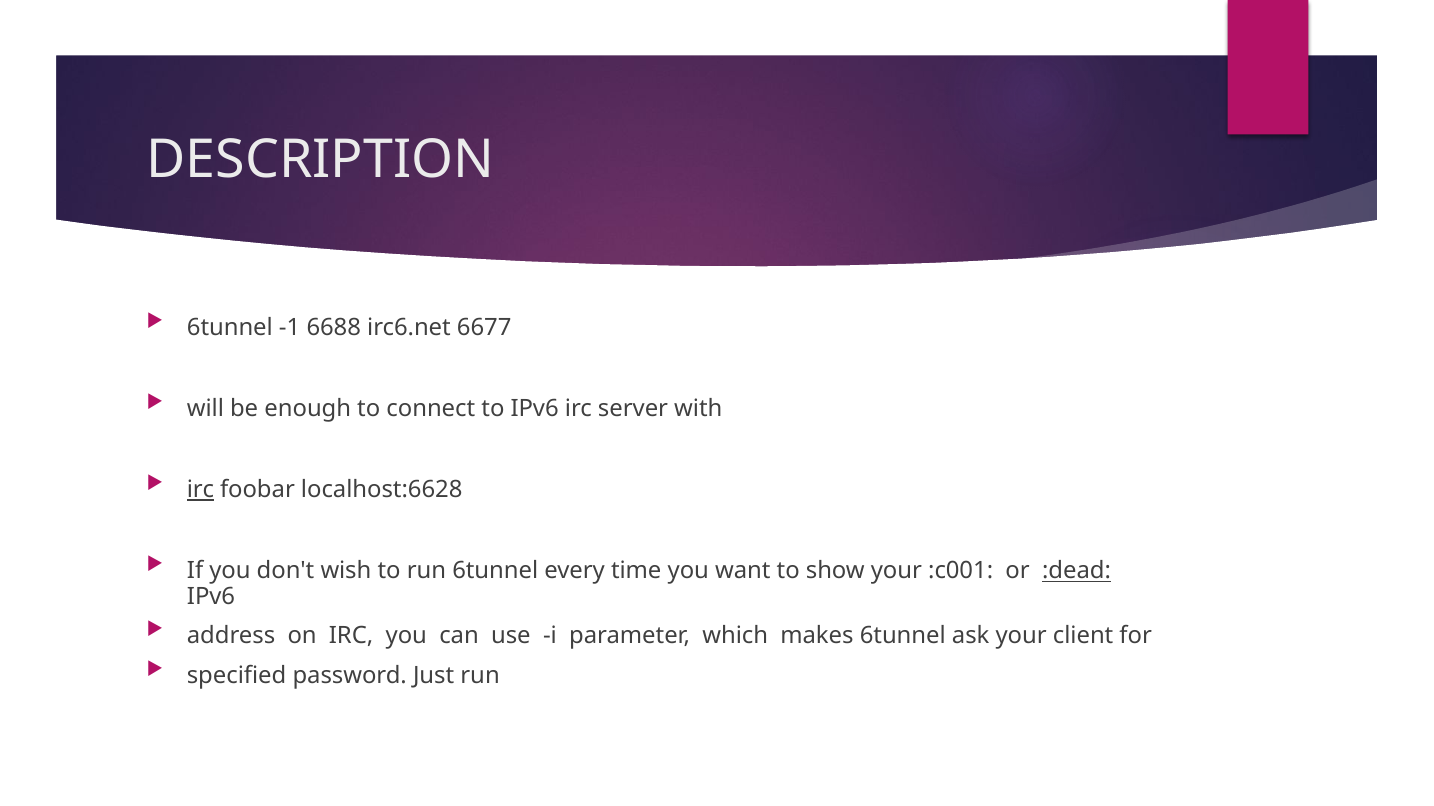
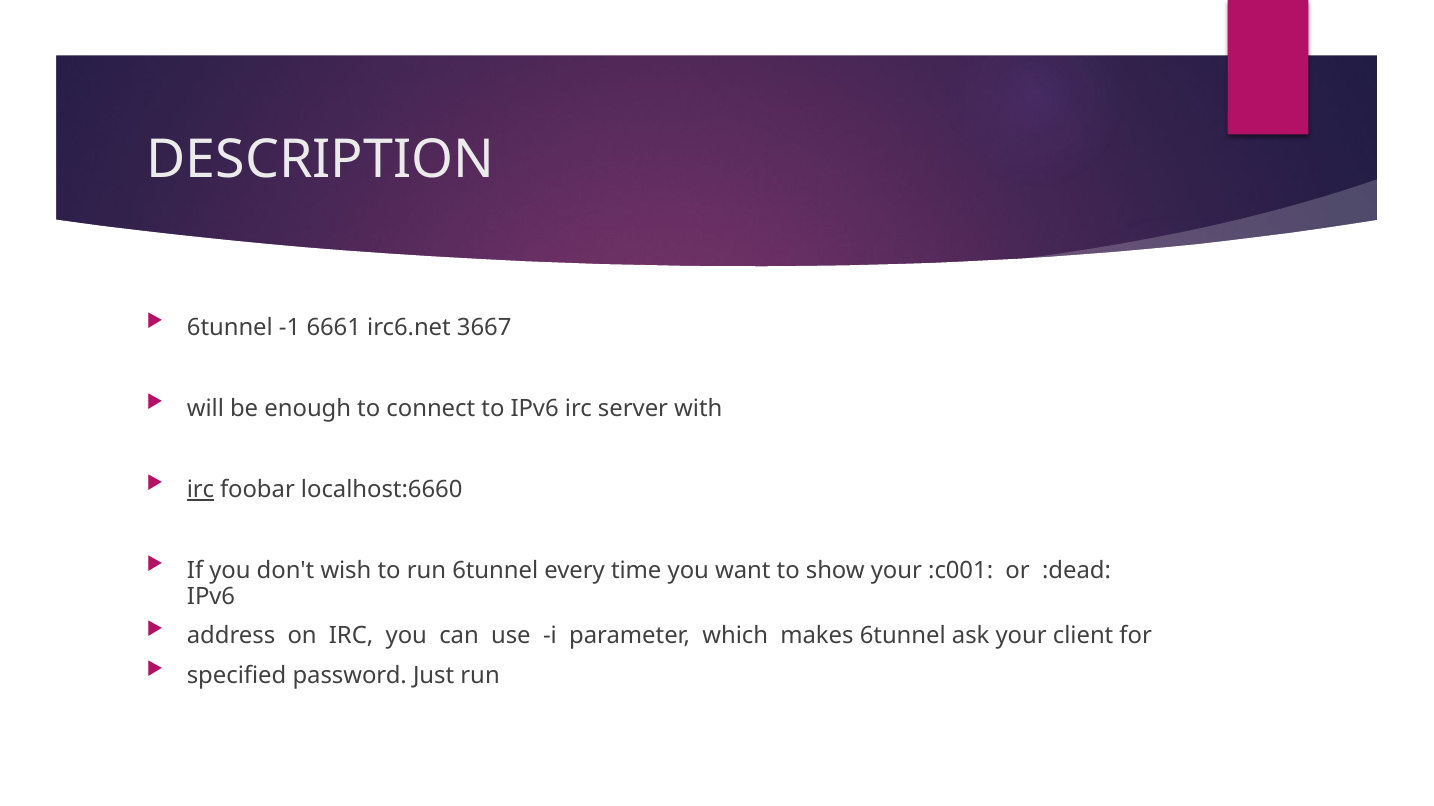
6688: 6688 -> 6661
6677: 6677 -> 3667
localhost:6628: localhost:6628 -> localhost:6660
:dead underline: present -> none
